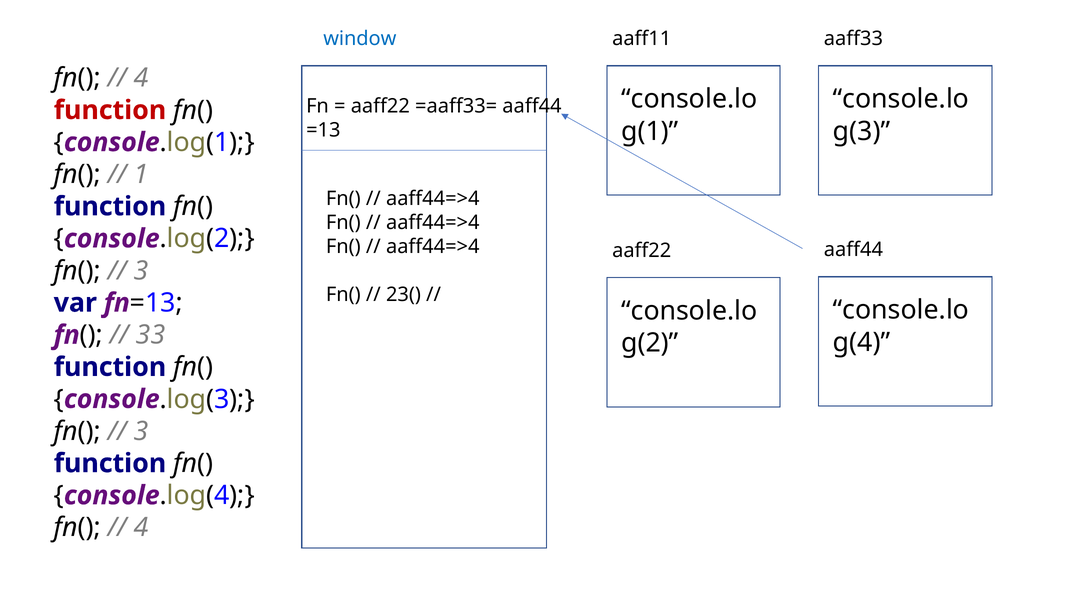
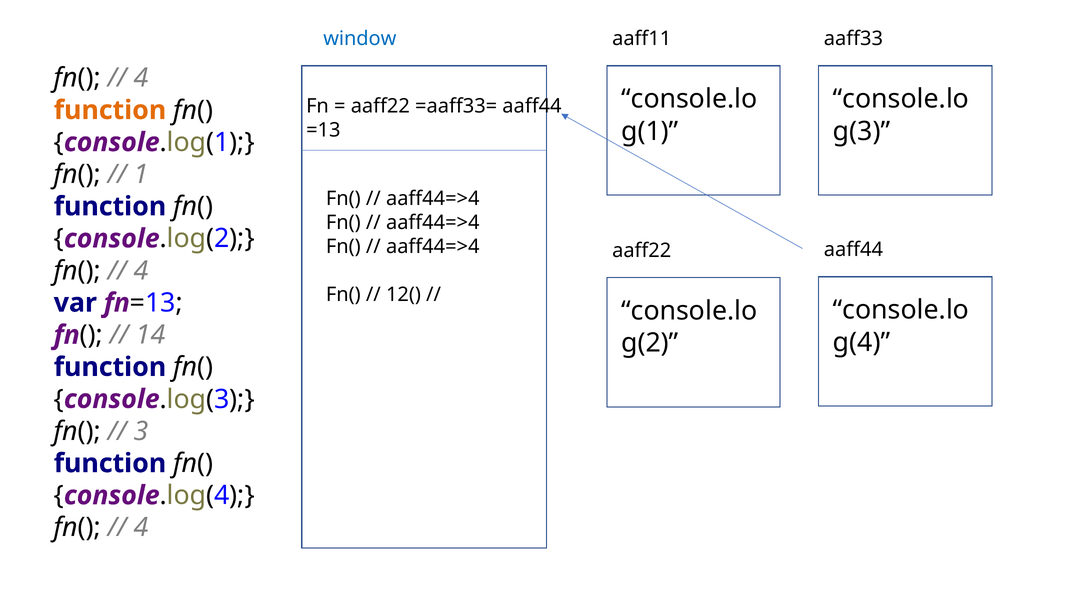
function at (110, 110) colour: red -> orange
3 at (141, 270): 3 -> 4
23(: 23( -> 12(
33: 33 -> 14
